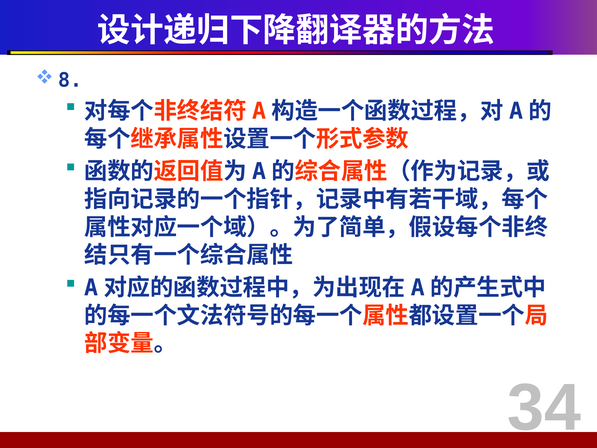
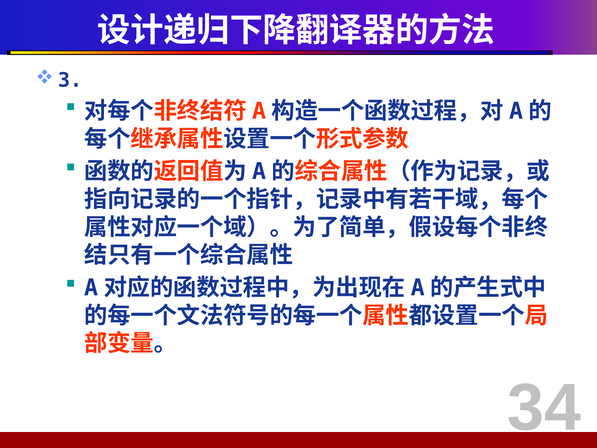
8: 8 -> 3
